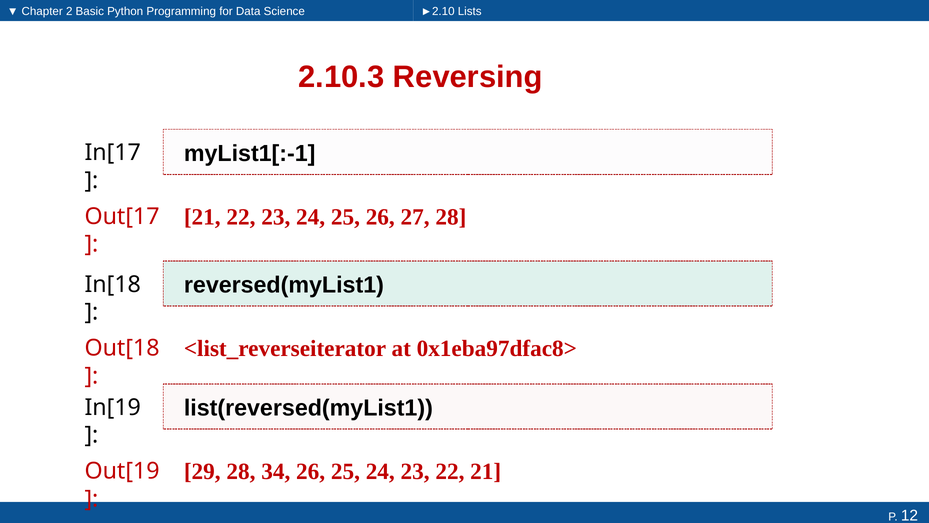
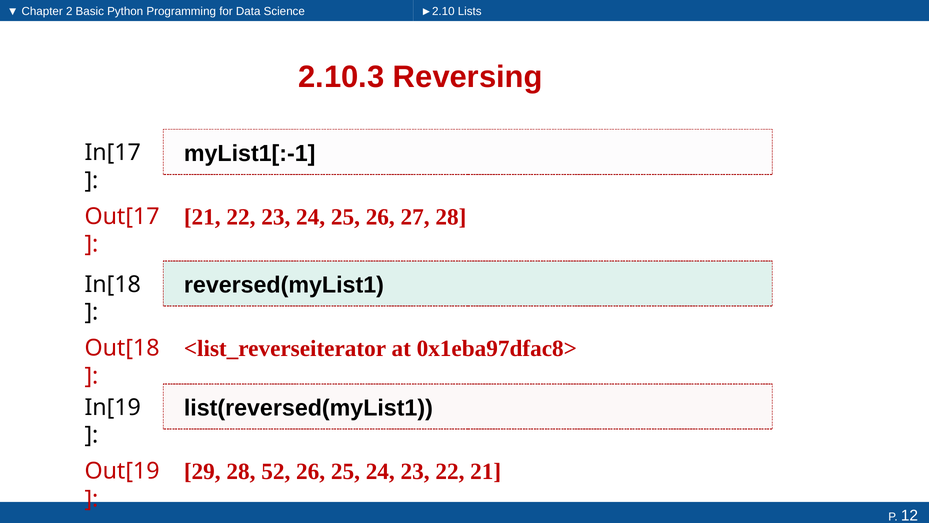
34: 34 -> 52
